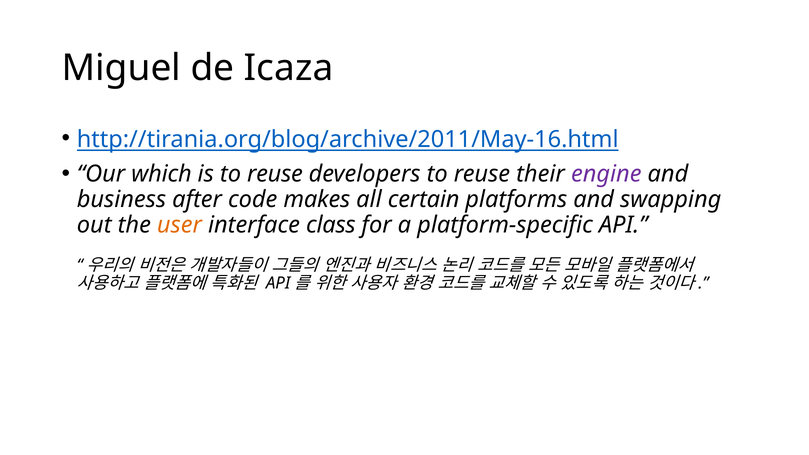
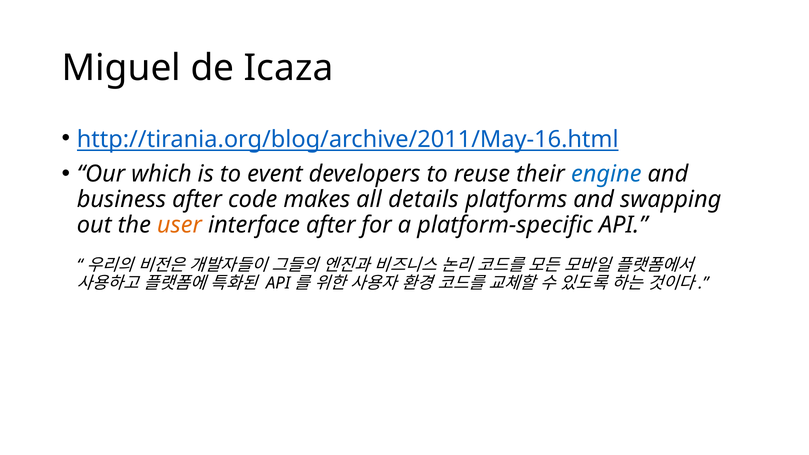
is to reuse: reuse -> event
engine colour: purple -> blue
certain: certain -> details
interface class: class -> after
